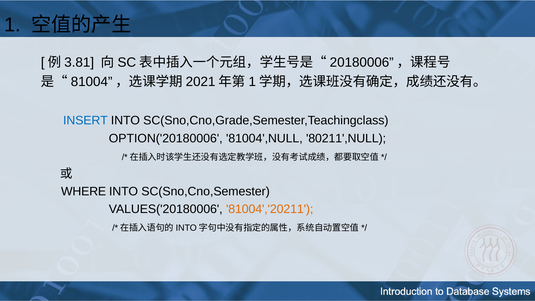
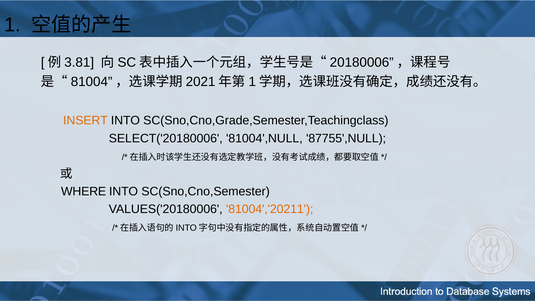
INSERT colour: blue -> orange
OPTION('20180006: OPTION('20180006 -> SELECT('20180006
80211',NULL: 80211',NULL -> 87755',NULL
